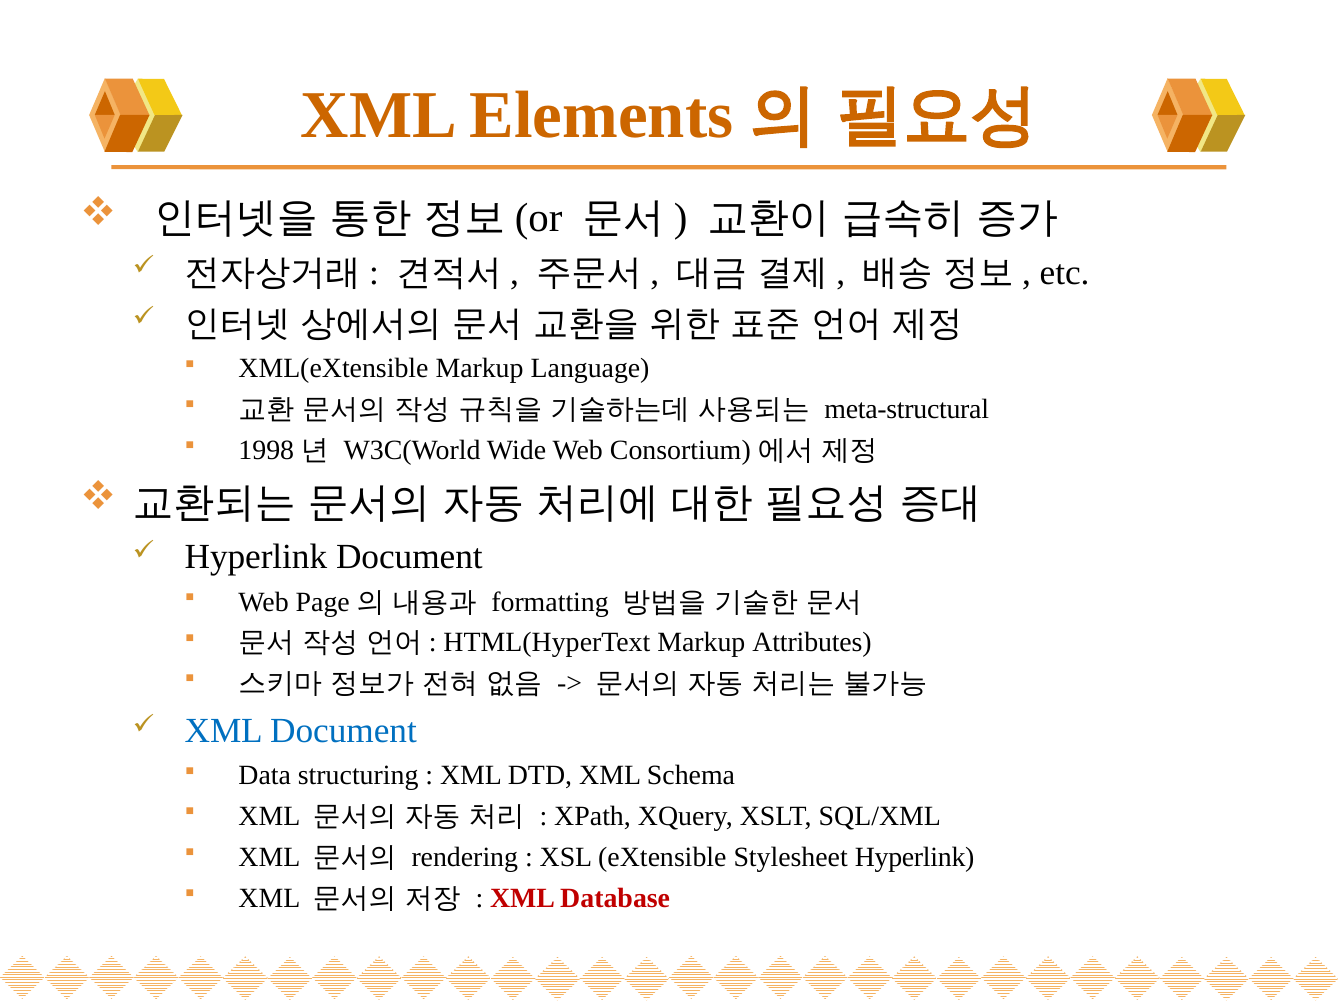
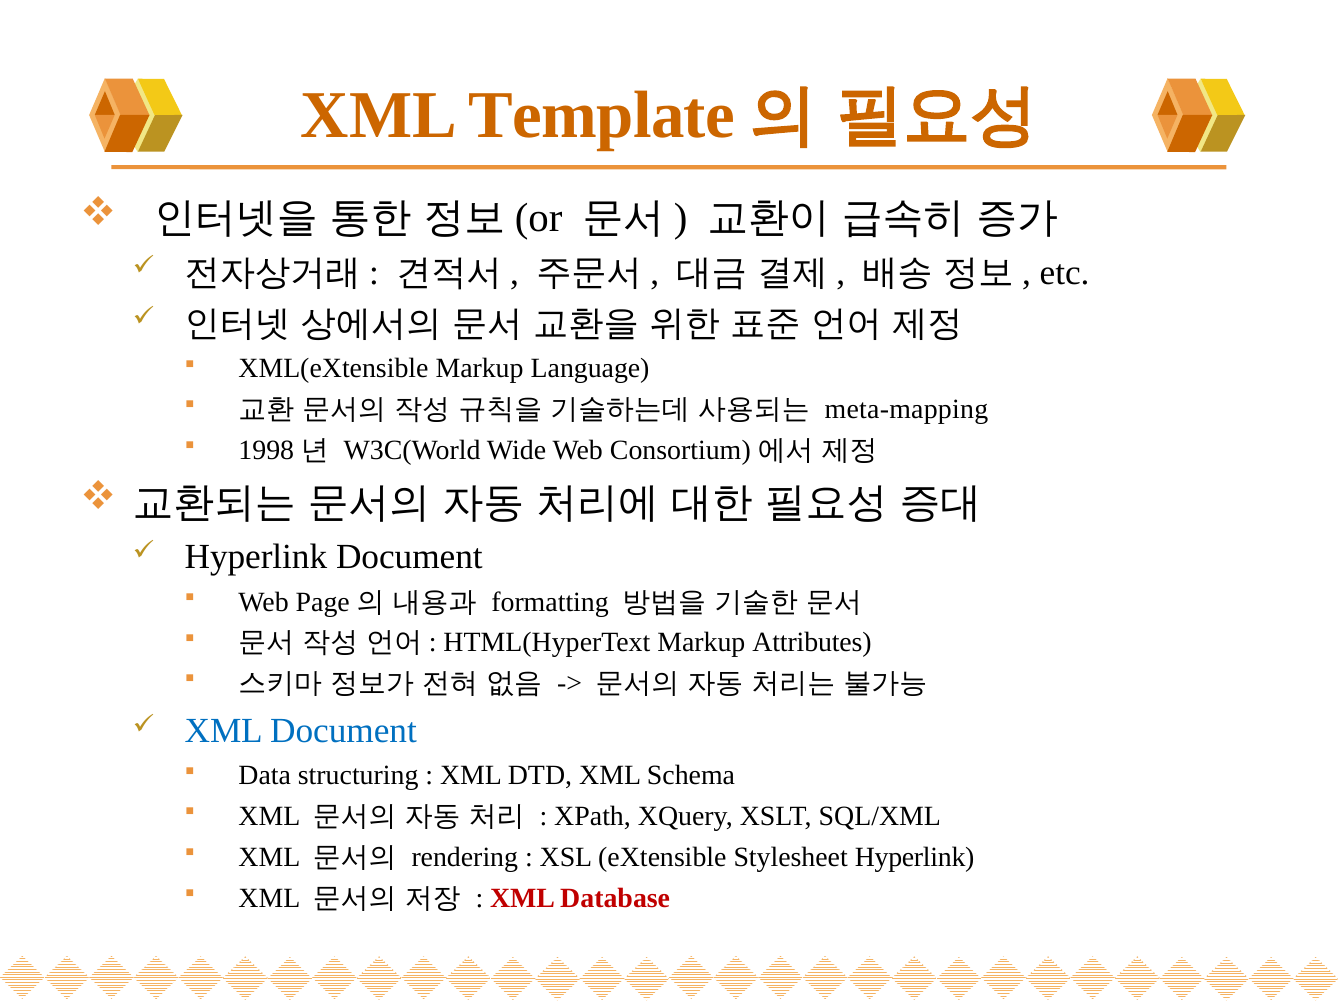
Elements: Elements -> Template
meta-structural: meta-structural -> meta-mapping
